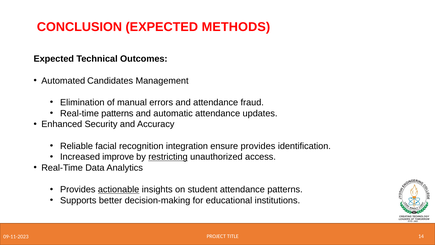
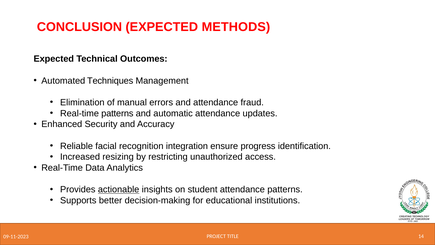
Candidates: Candidates -> Techniques
ensure provides: provides -> progress
improve: improve -> resizing
restricting underline: present -> none
